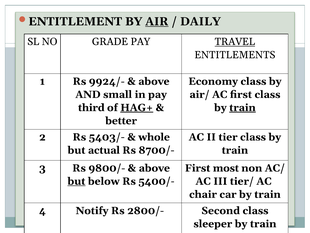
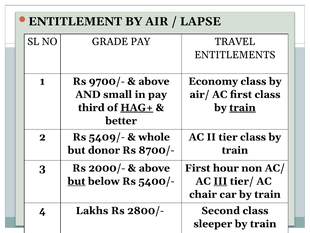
AIR underline: present -> none
DAILY: DAILY -> LAPSE
TRAVEL underline: present -> none
9924/-: 9924/- -> 9700/-
5403/-: 5403/- -> 5409/-
actual: actual -> donor
9800/-: 9800/- -> 2000/-
most: most -> hour
III underline: none -> present
Notify: Notify -> Lakhs
